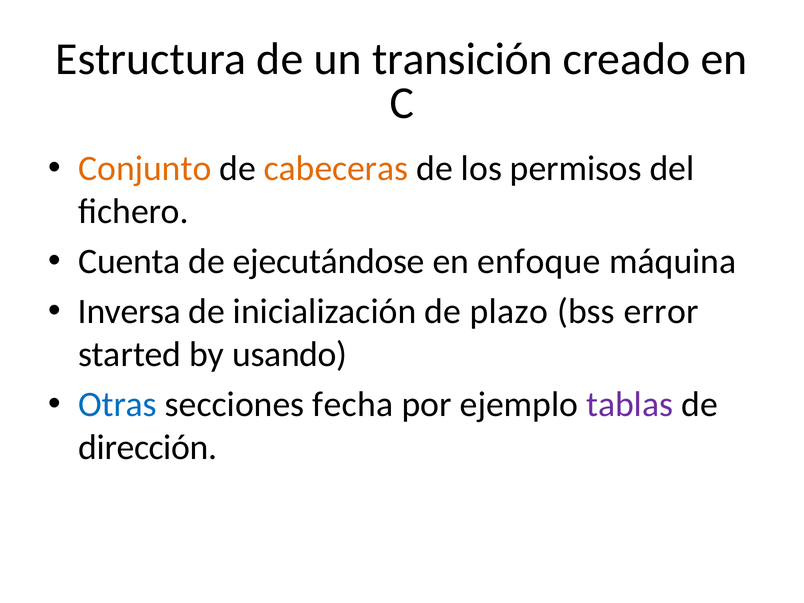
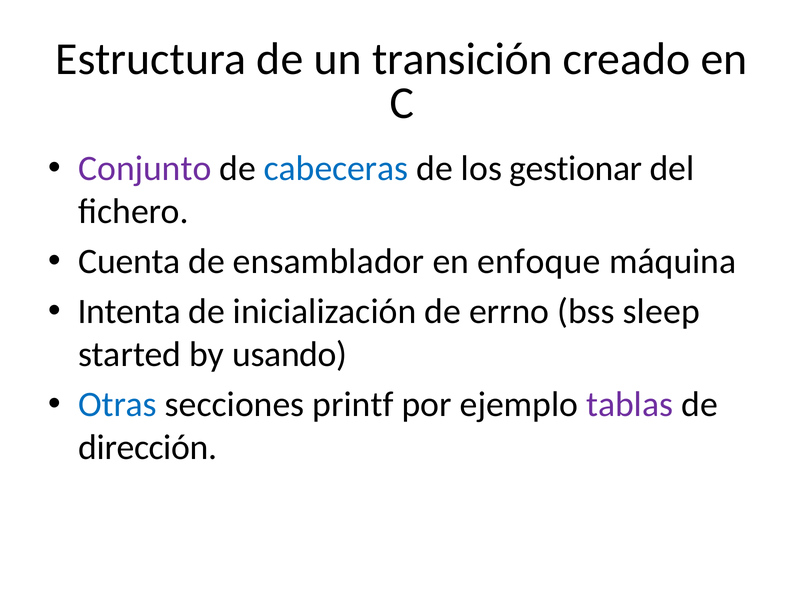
Conjunto colour: orange -> purple
cabeceras colour: orange -> blue
permisos: permisos -> gestionar
ejecutándose: ejecutándose -> ensamblador
Inversa: Inversa -> Intenta
plazo: plazo -> errno
error: error -> sleep
fecha: fecha -> printf
